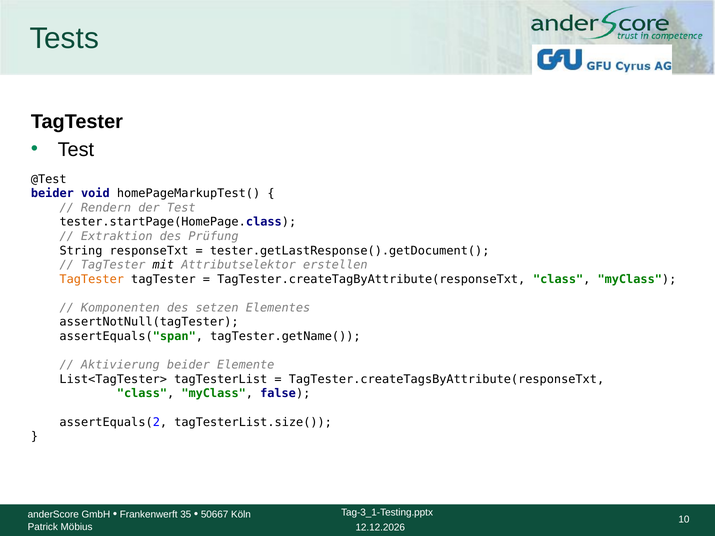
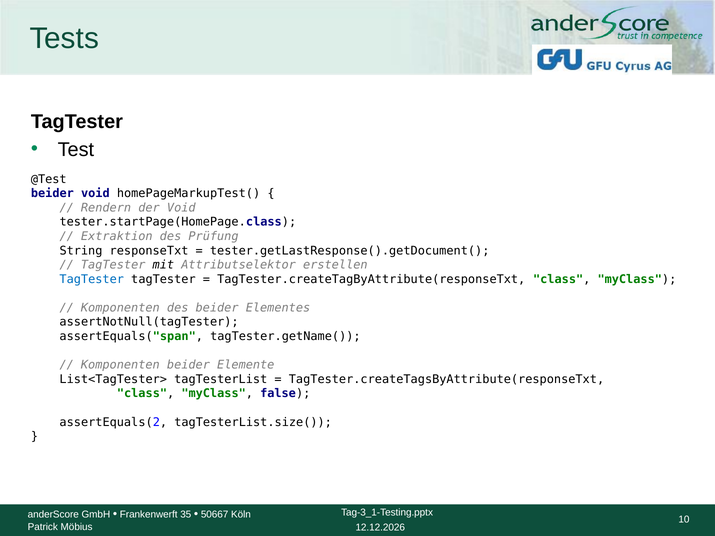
der Test: Test -> Void
TagTester at (92, 279) colour: orange -> blue
des setzen: setzen -> beider
Aktivierung at (120, 365): Aktivierung -> Komponenten
